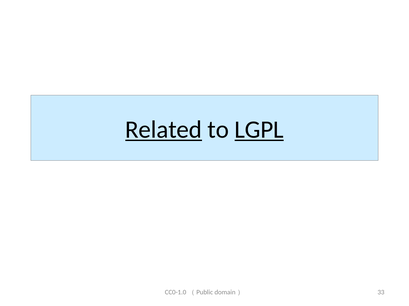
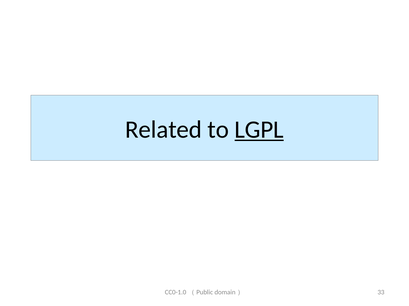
Related underline: present -> none
